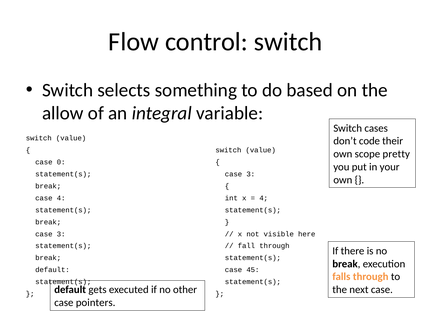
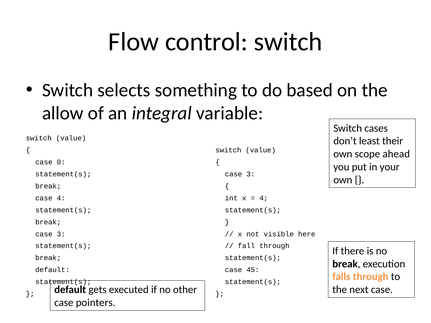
code: code -> least
pretty: pretty -> ahead
